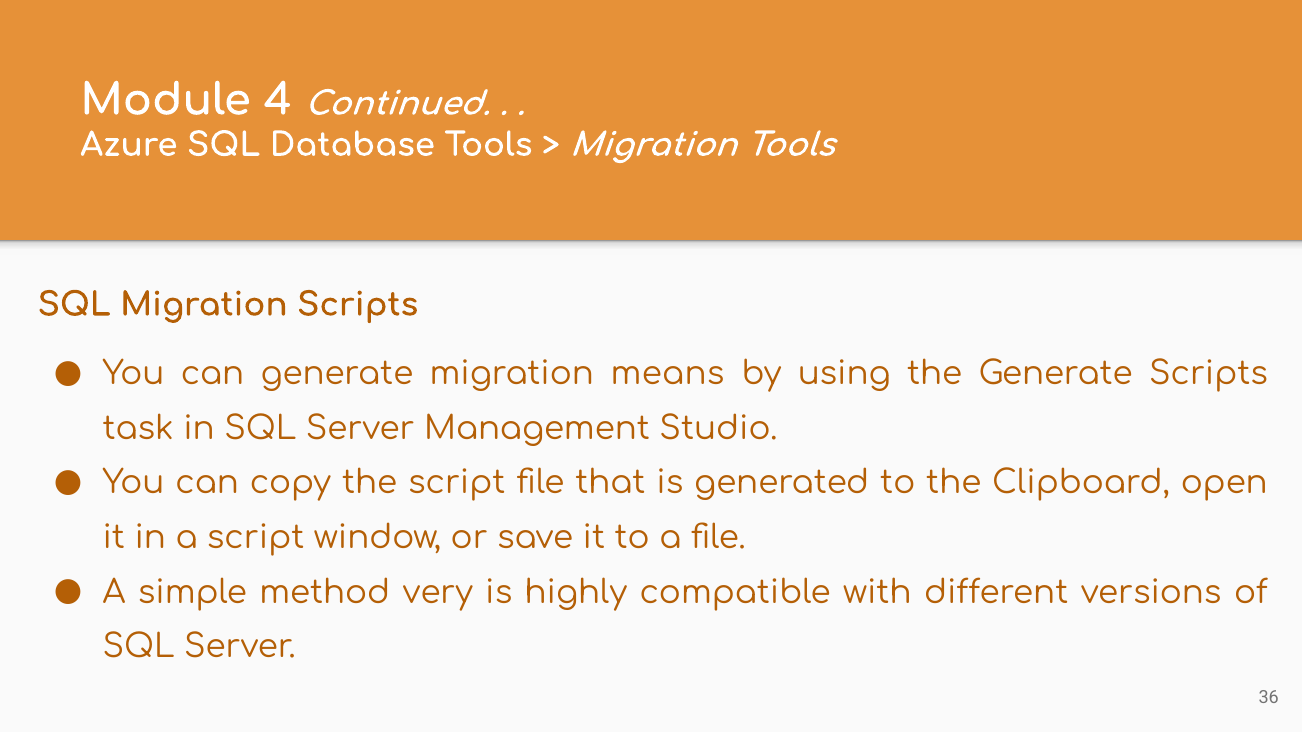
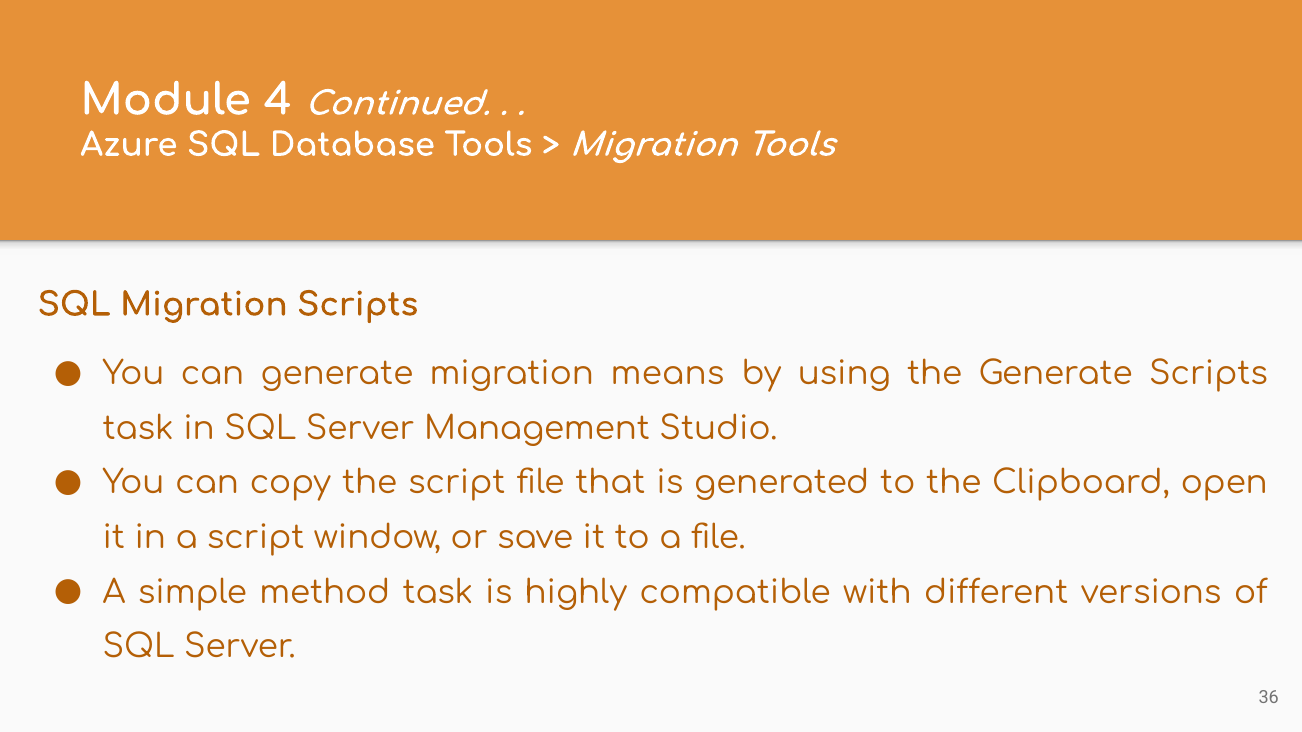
method very: very -> task
